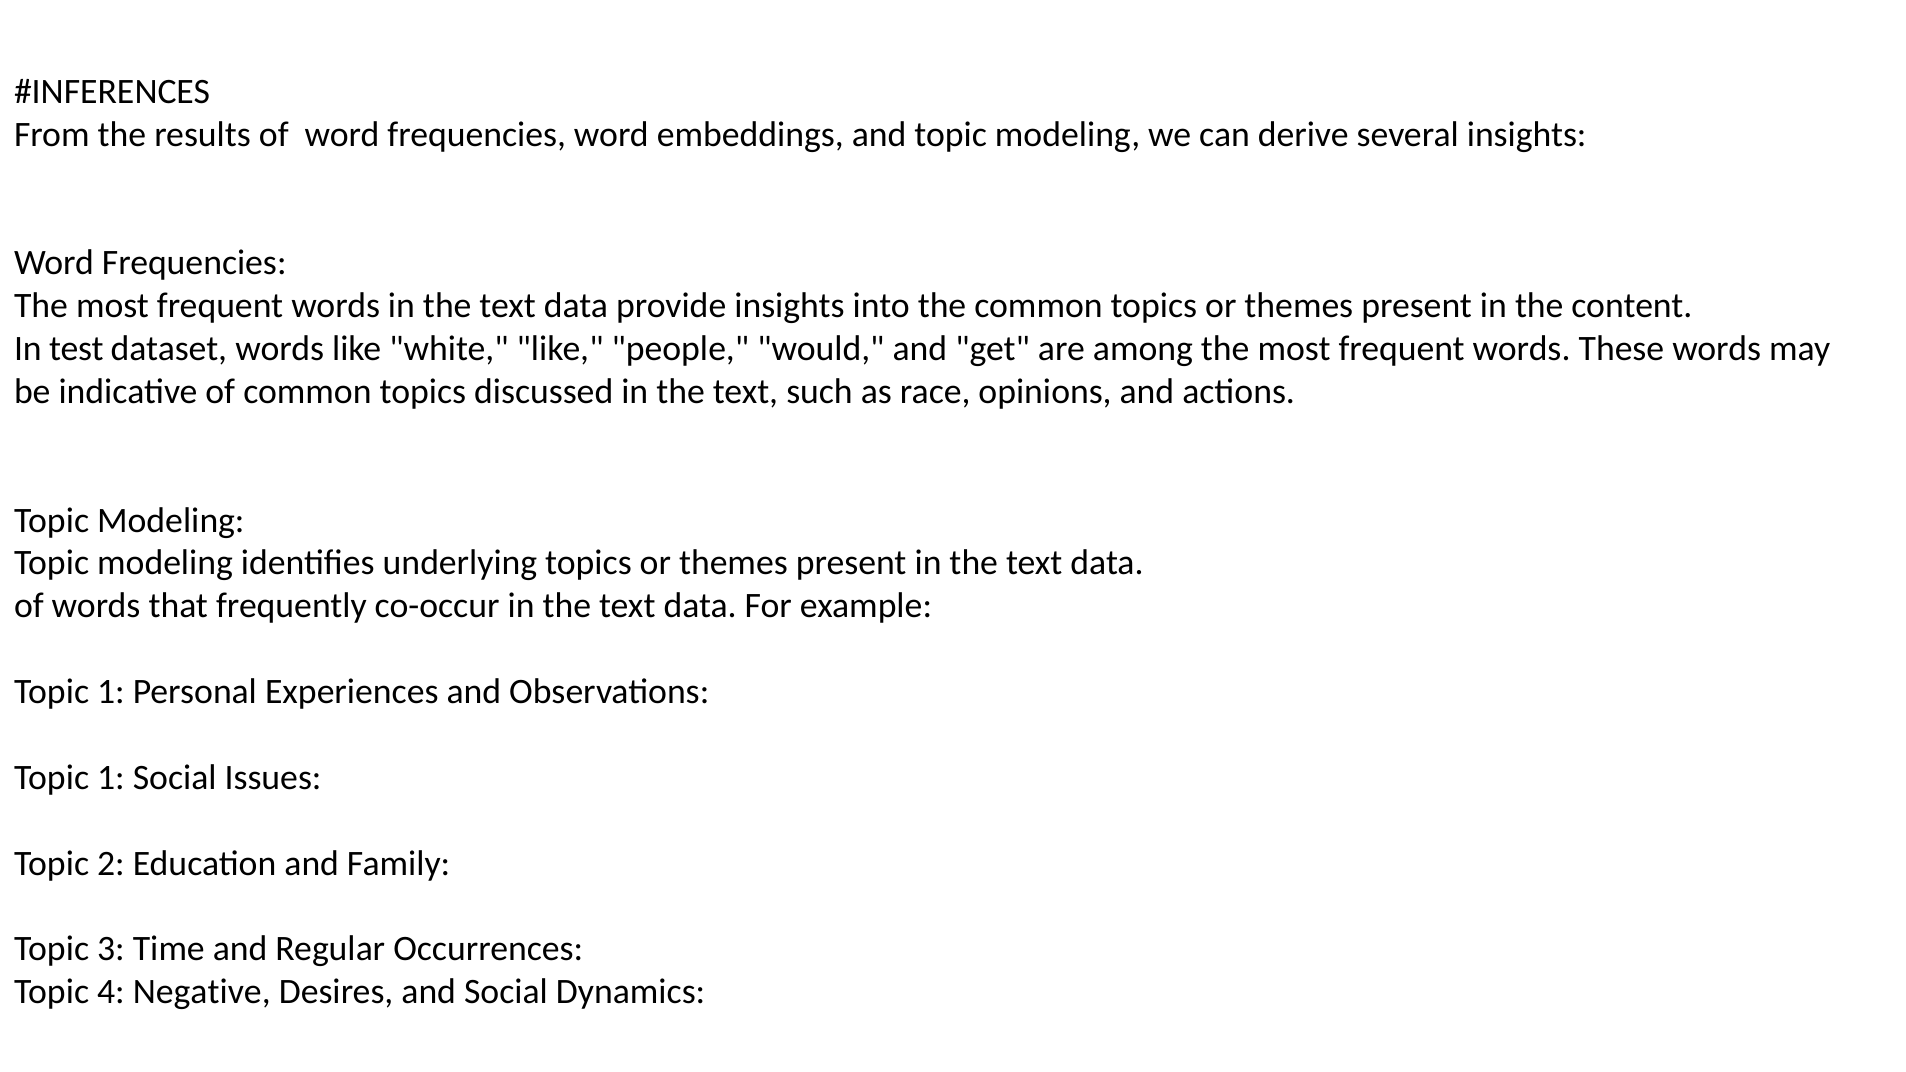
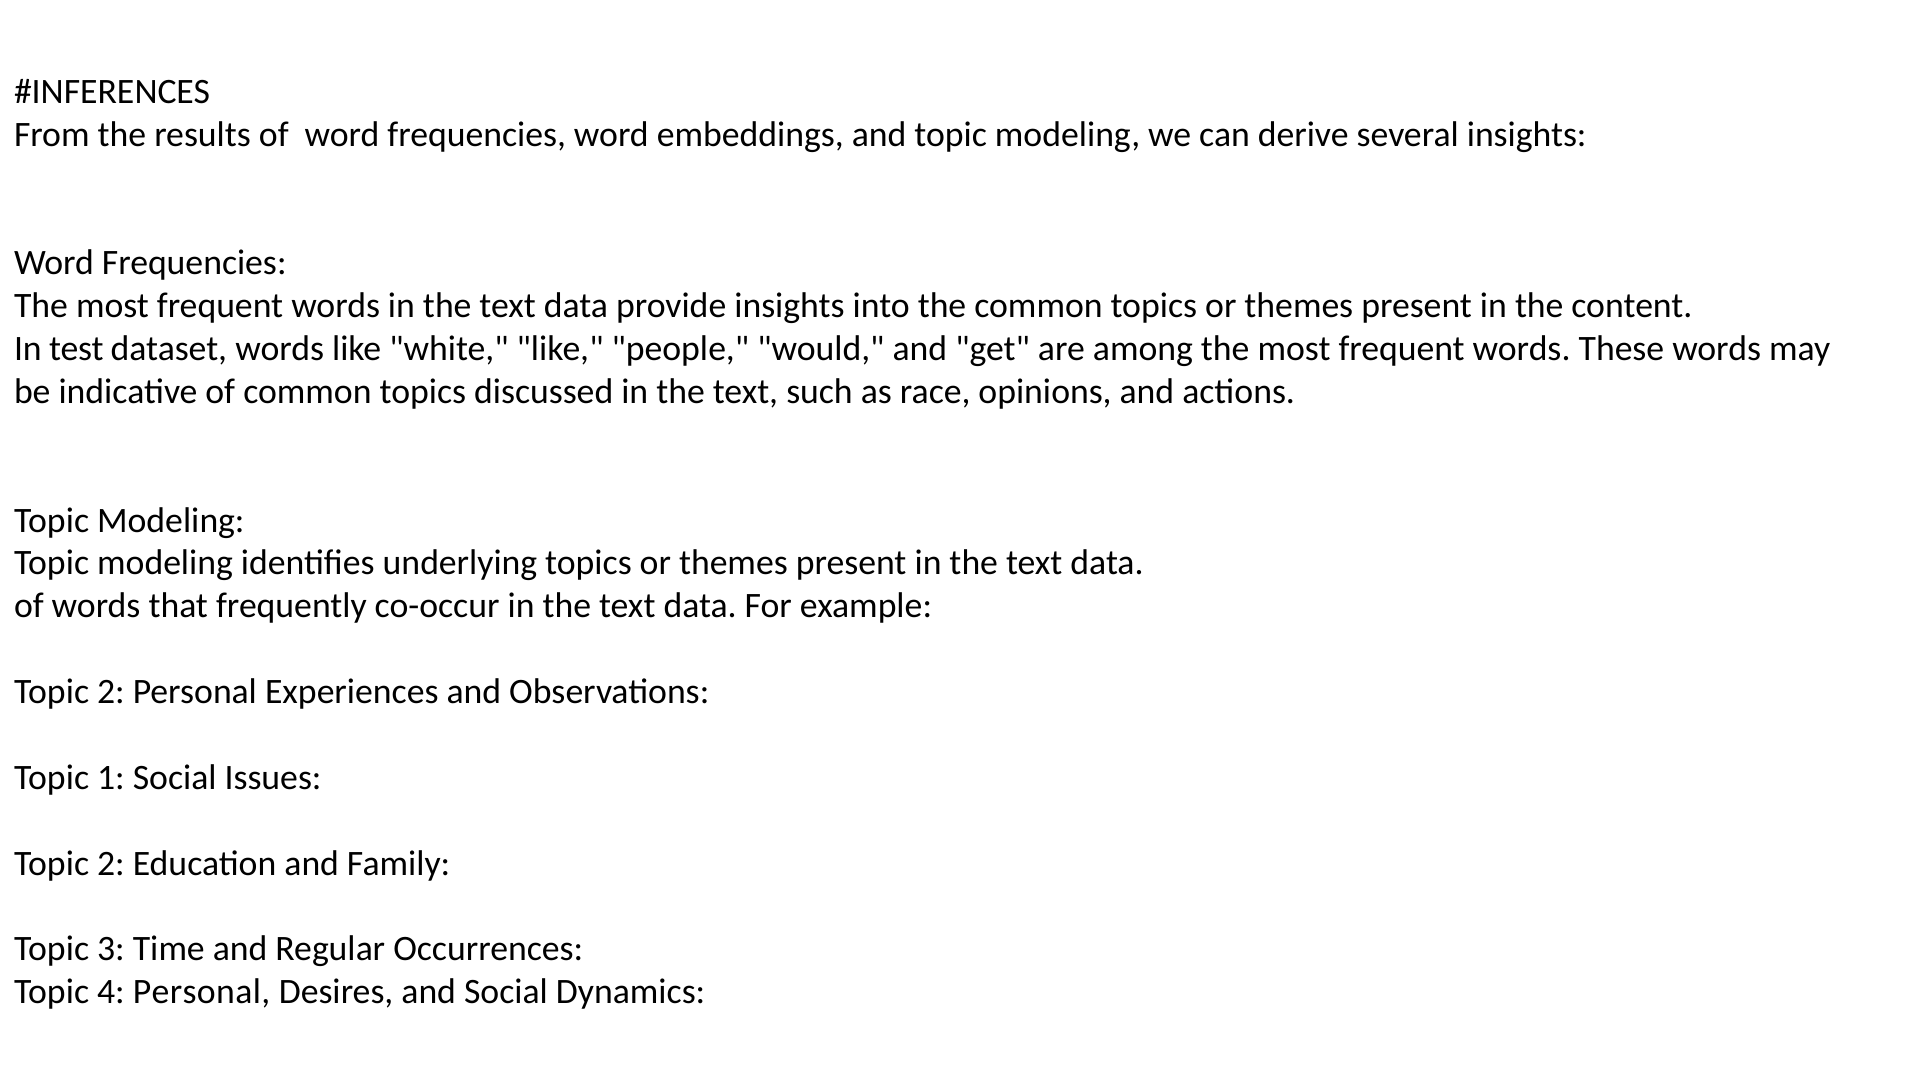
1 at (111, 692): 1 -> 2
4 Negative: Negative -> Personal
